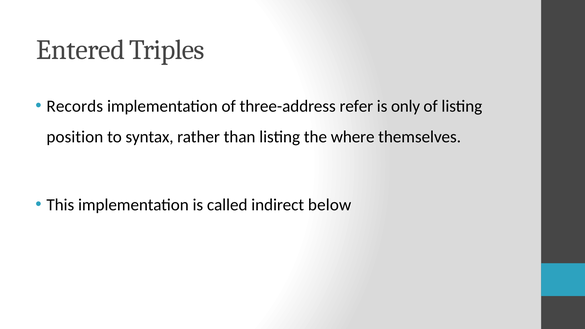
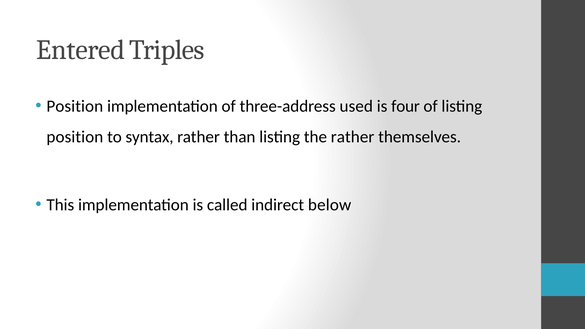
Records at (75, 106): Records -> Position
refer: refer -> used
only: only -> four
the where: where -> rather
